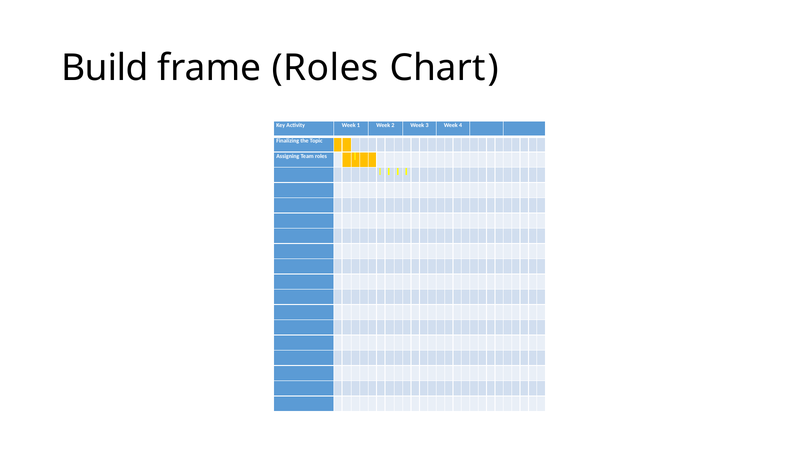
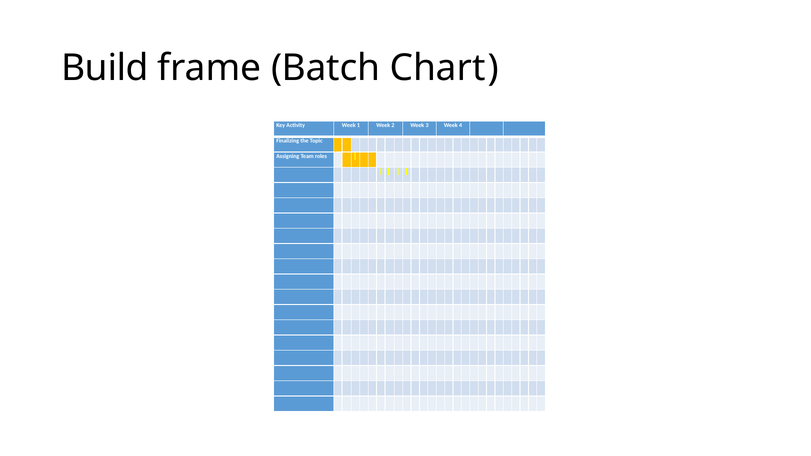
frame Roles: Roles -> Batch
